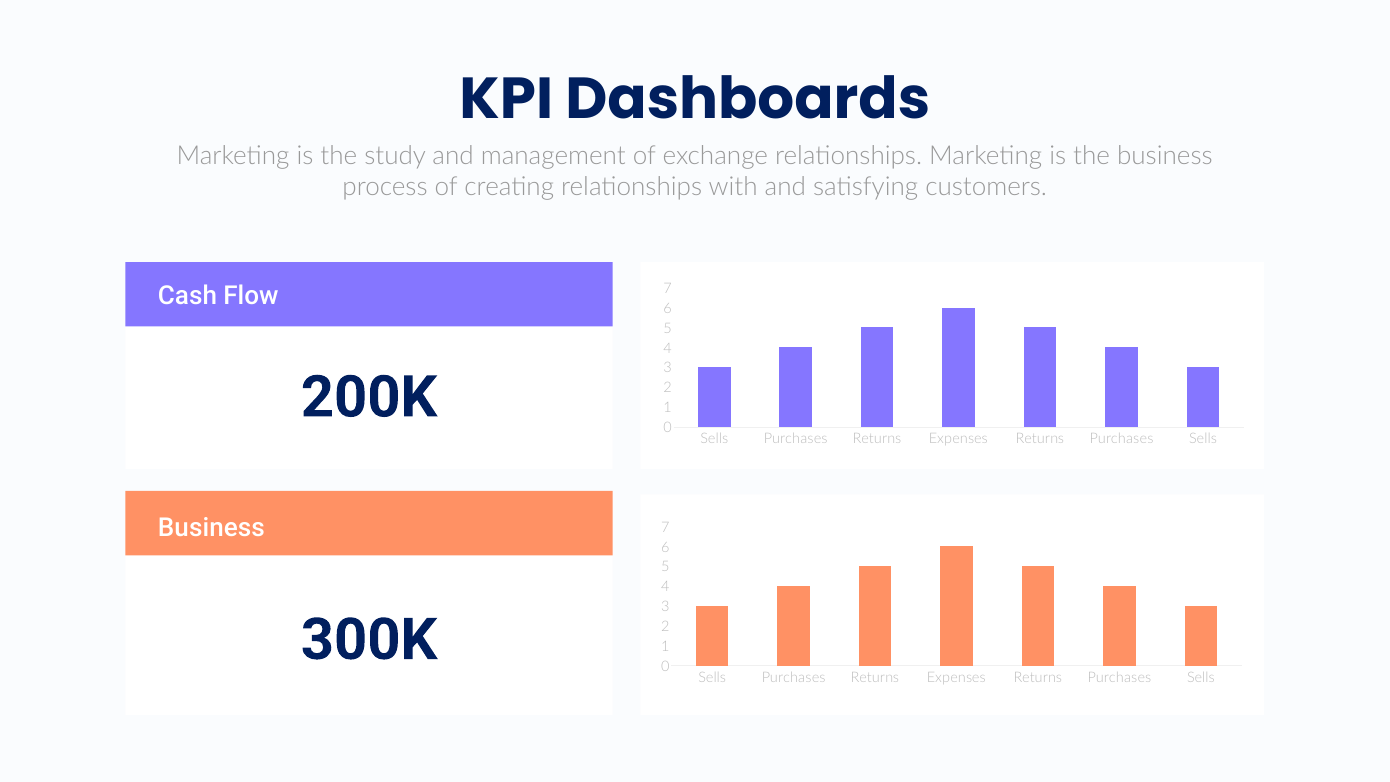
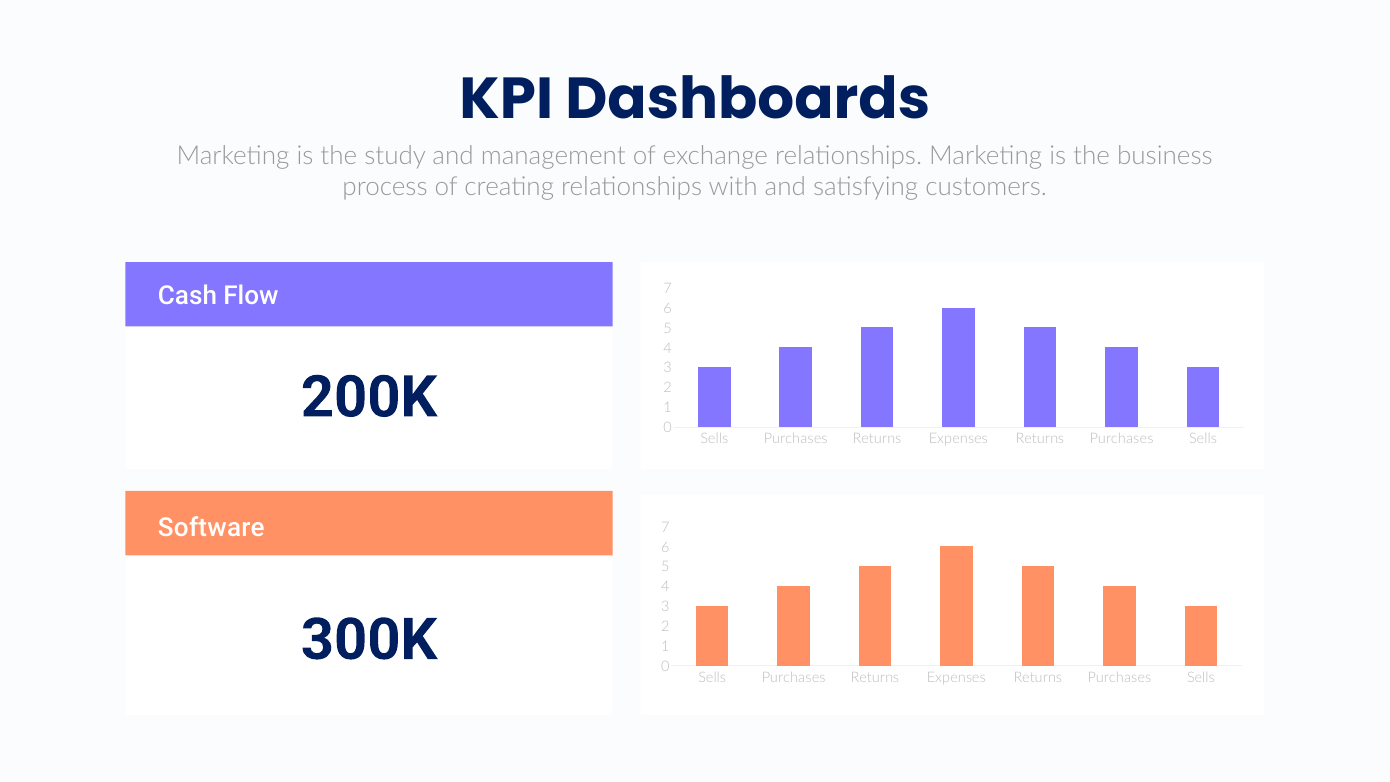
Business at (211, 528): Business -> Software
